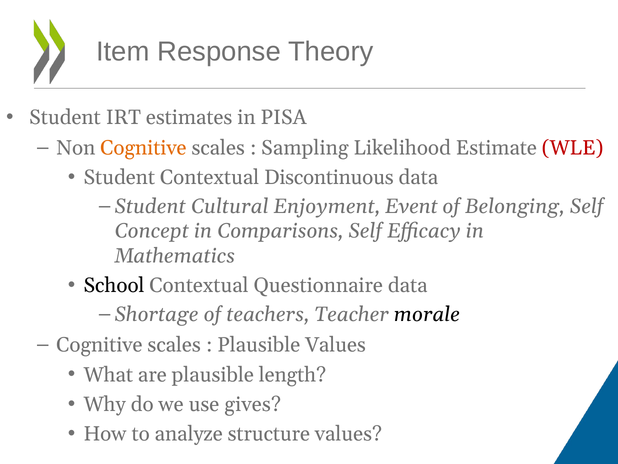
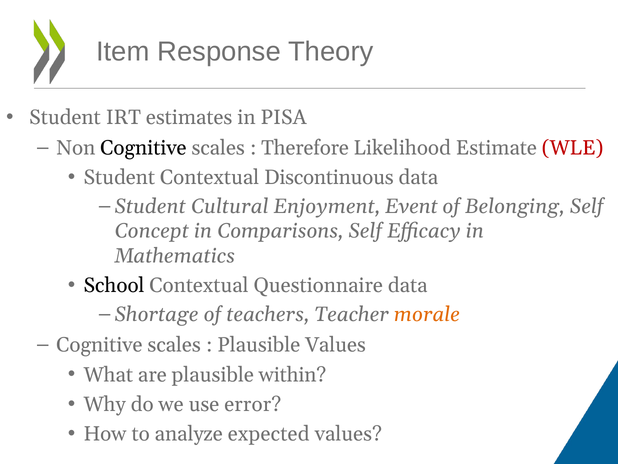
Cognitive at (143, 148) colour: orange -> black
Sampling: Sampling -> Therefore
morale colour: black -> orange
length: length -> within
gives: gives -> error
structure: structure -> expected
